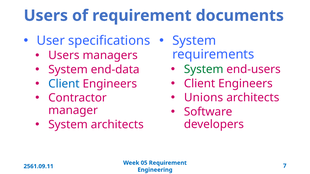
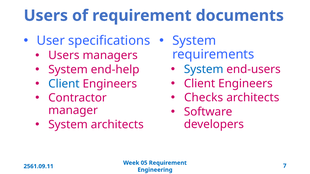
System at (204, 69) colour: green -> blue
end-data: end-data -> end-help
Unions: Unions -> Checks
